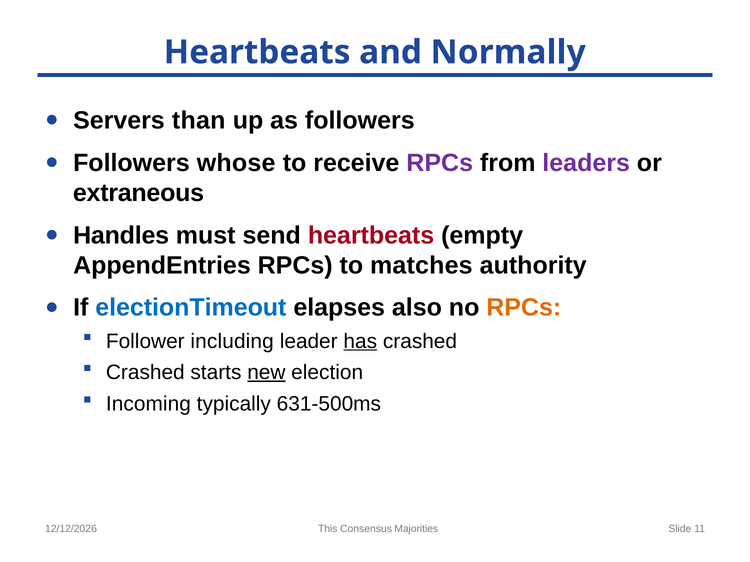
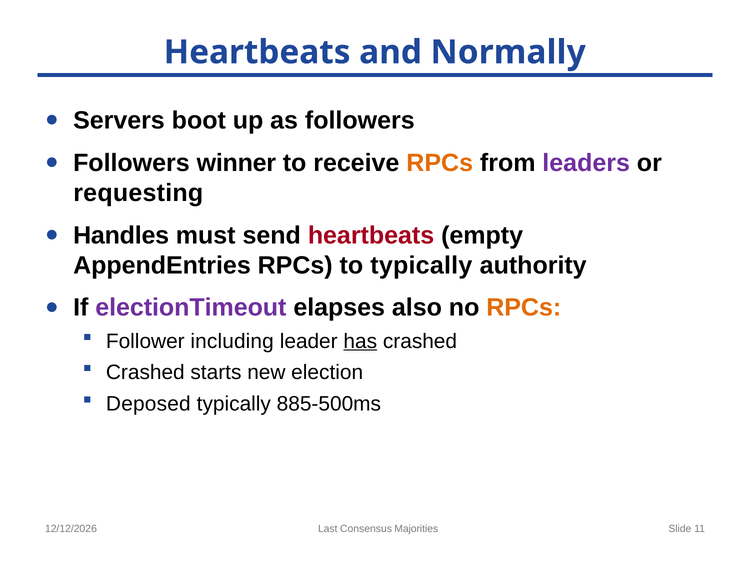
than: than -> boot
whose: whose -> winner
RPCs at (440, 163) colour: purple -> orange
extraneous: extraneous -> requesting
to matches: matches -> typically
electionTimeout colour: blue -> purple
new underline: present -> none
Incoming: Incoming -> Deposed
631-500ms: 631-500ms -> 885-500ms
This: This -> Last
